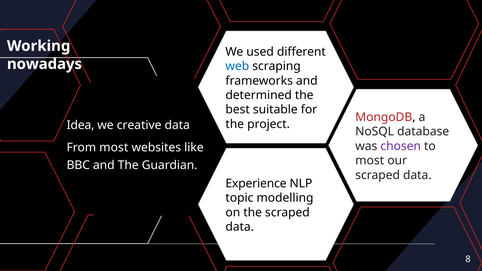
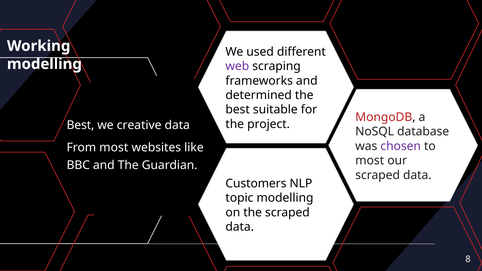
nowadays at (44, 64): nowadays -> modelling
web colour: blue -> purple
Idea at (80, 125): Idea -> Best
Experience: Experience -> Customers
